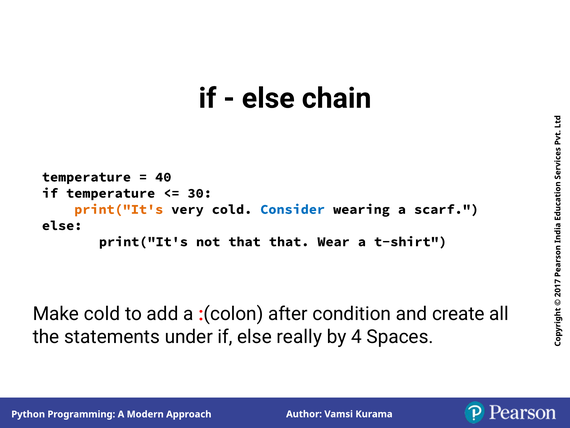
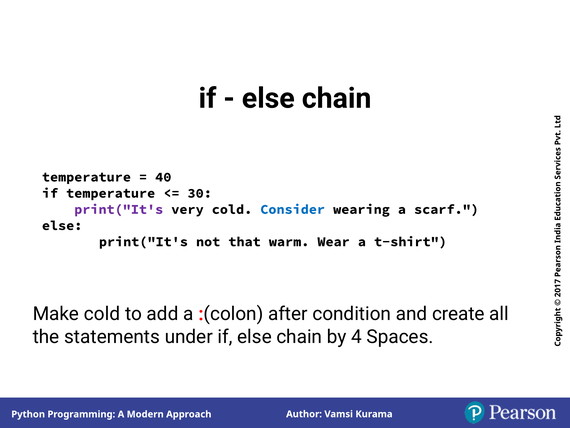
print("It's at (119, 209) colour: orange -> purple
that that: that -> warm
if else really: really -> chain
